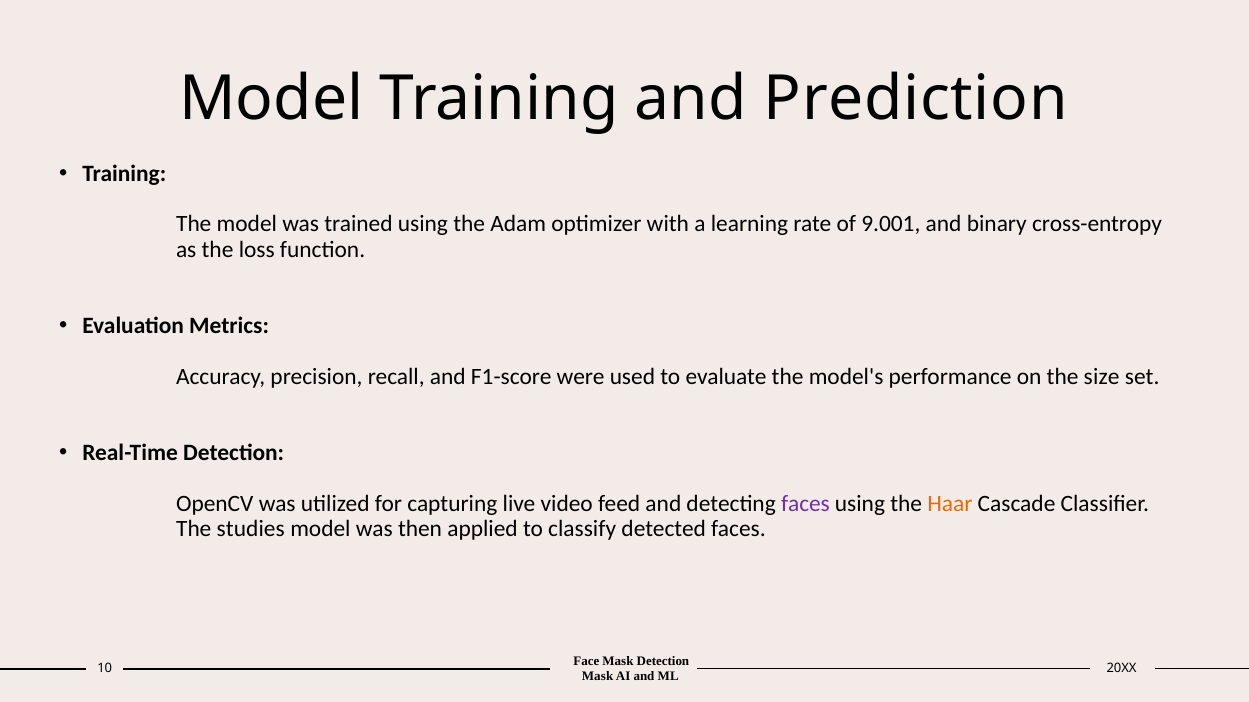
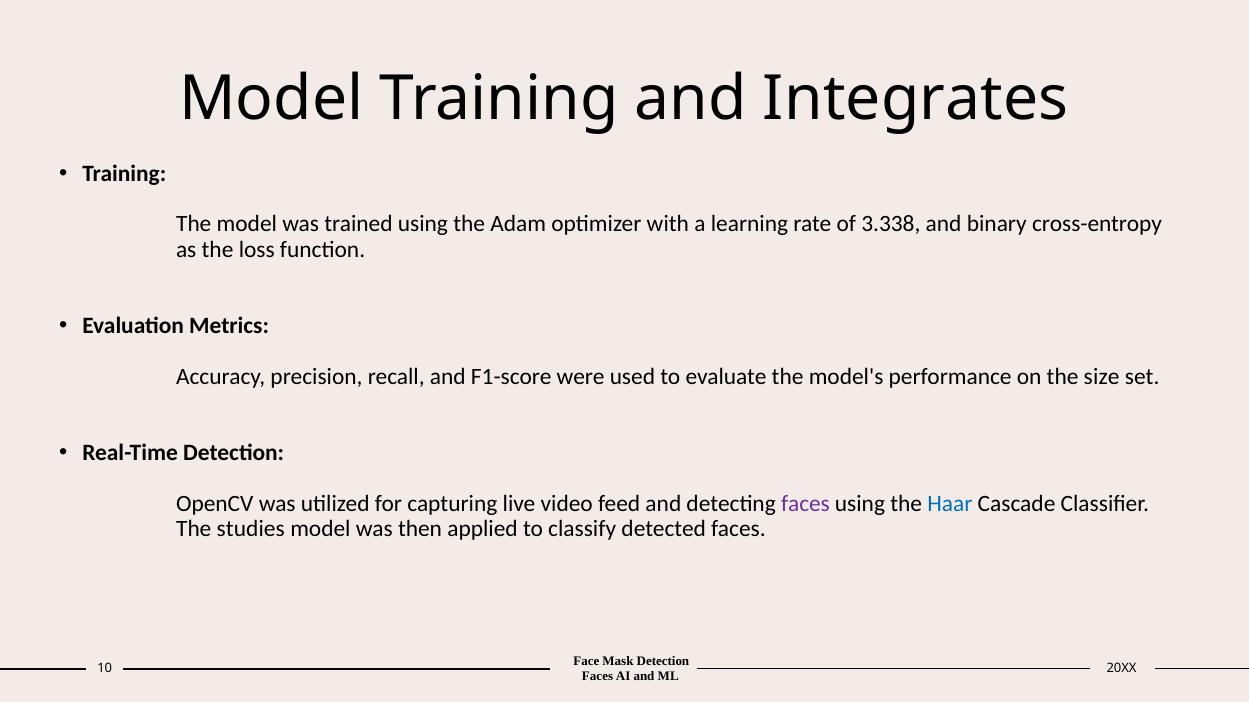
Prediction: Prediction -> Integrates
9.001: 9.001 -> 3.338
Haar colour: orange -> blue
Mask at (598, 677): Mask -> Faces
